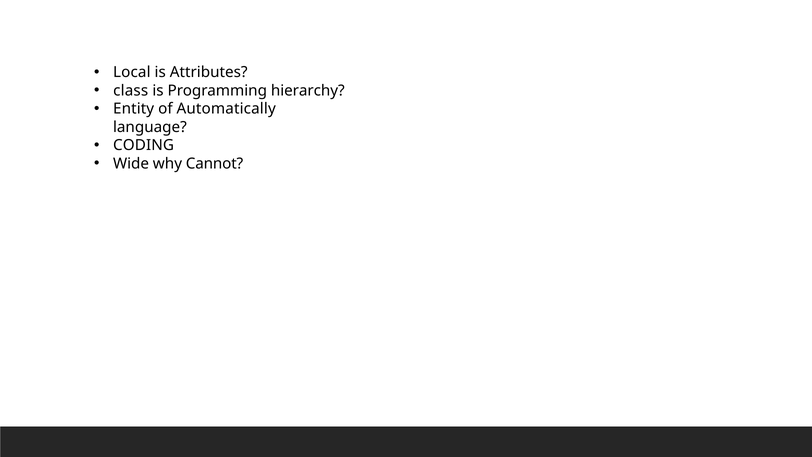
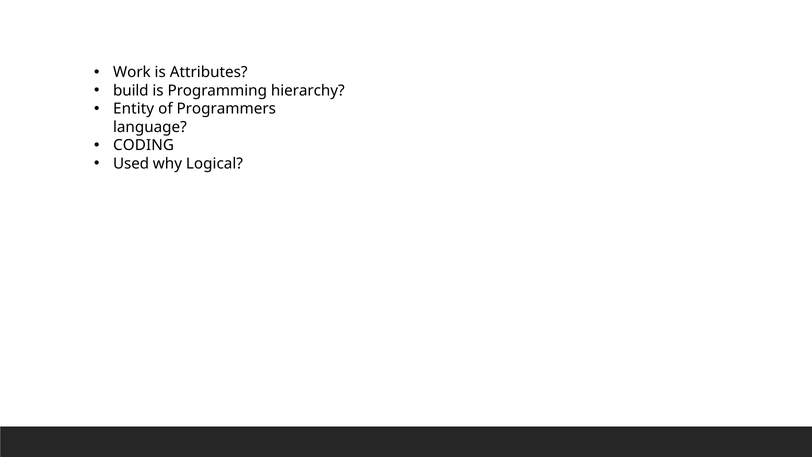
Local: Local -> Work
class: class -> build
Automatically: Automatically -> Programmers
Wide: Wide -> Used
Cannot: Cannot -> Logical
